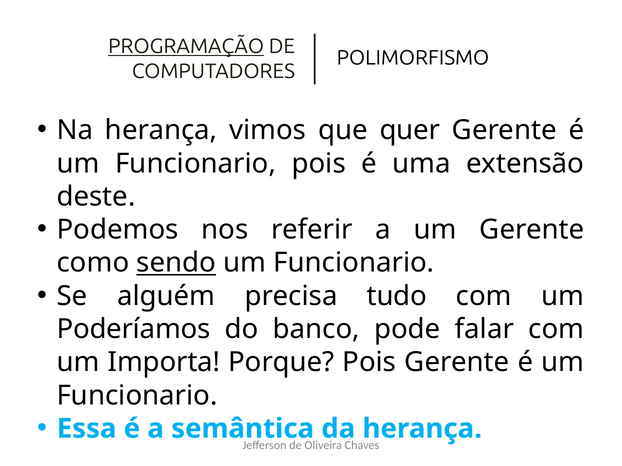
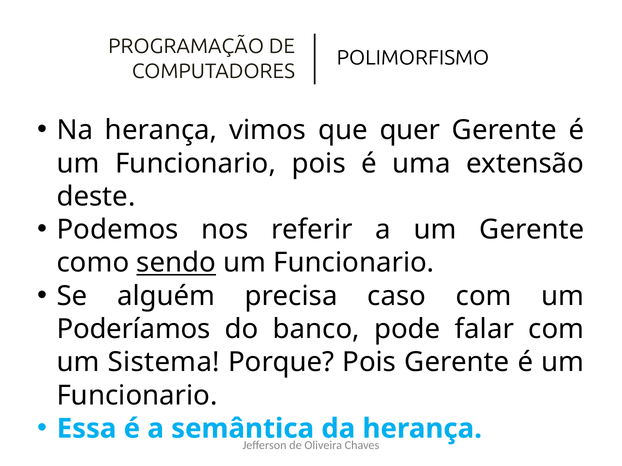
PROGRAMAÇÃO underline: present -> none
tudo: tudo -> caso
Importa: Importa -> Sistema
